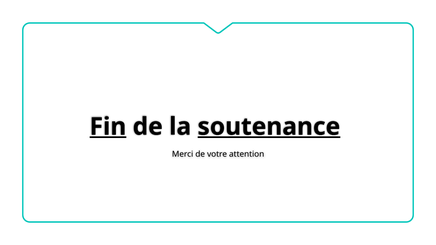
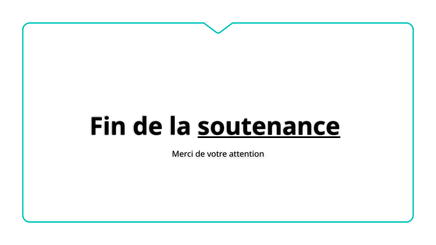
Fin underline: present -> none
